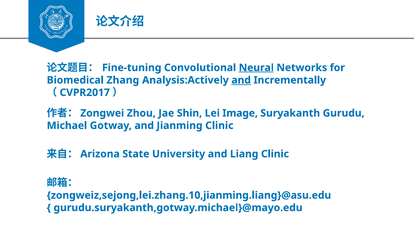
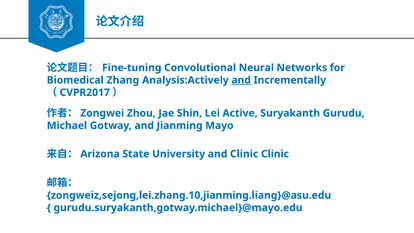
Neural underline: present -> none
Image: Image -> Active
Jianming Clinic: Clinic -> Mayo
and Liang: Liang -> Clinic
